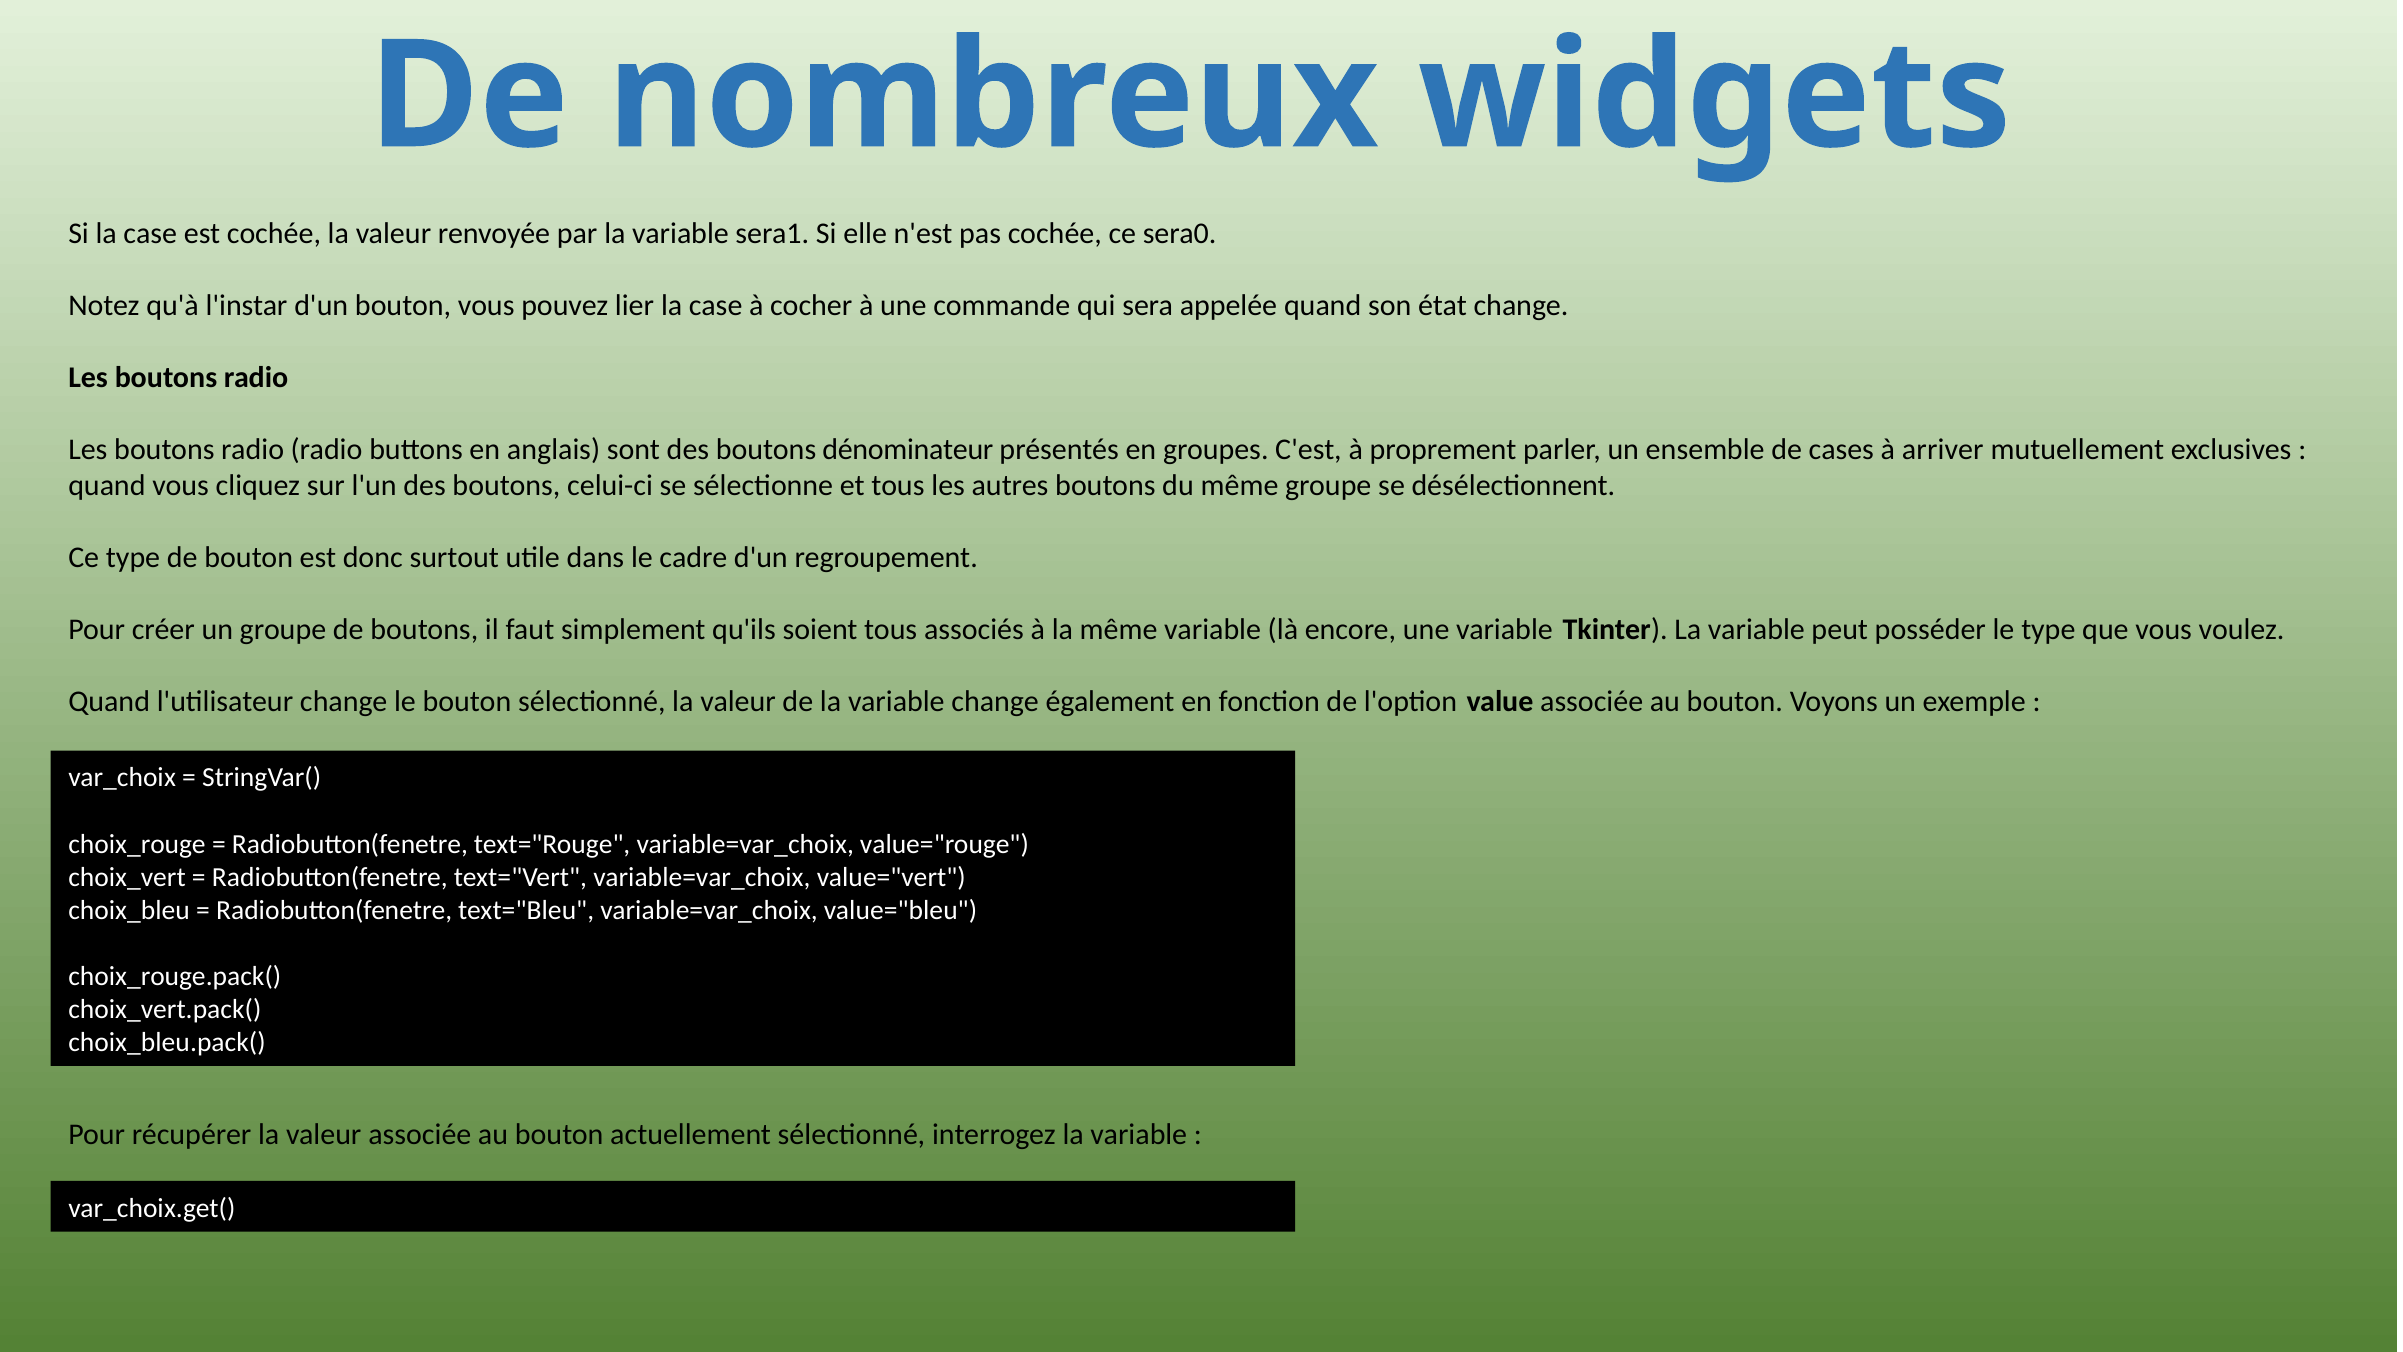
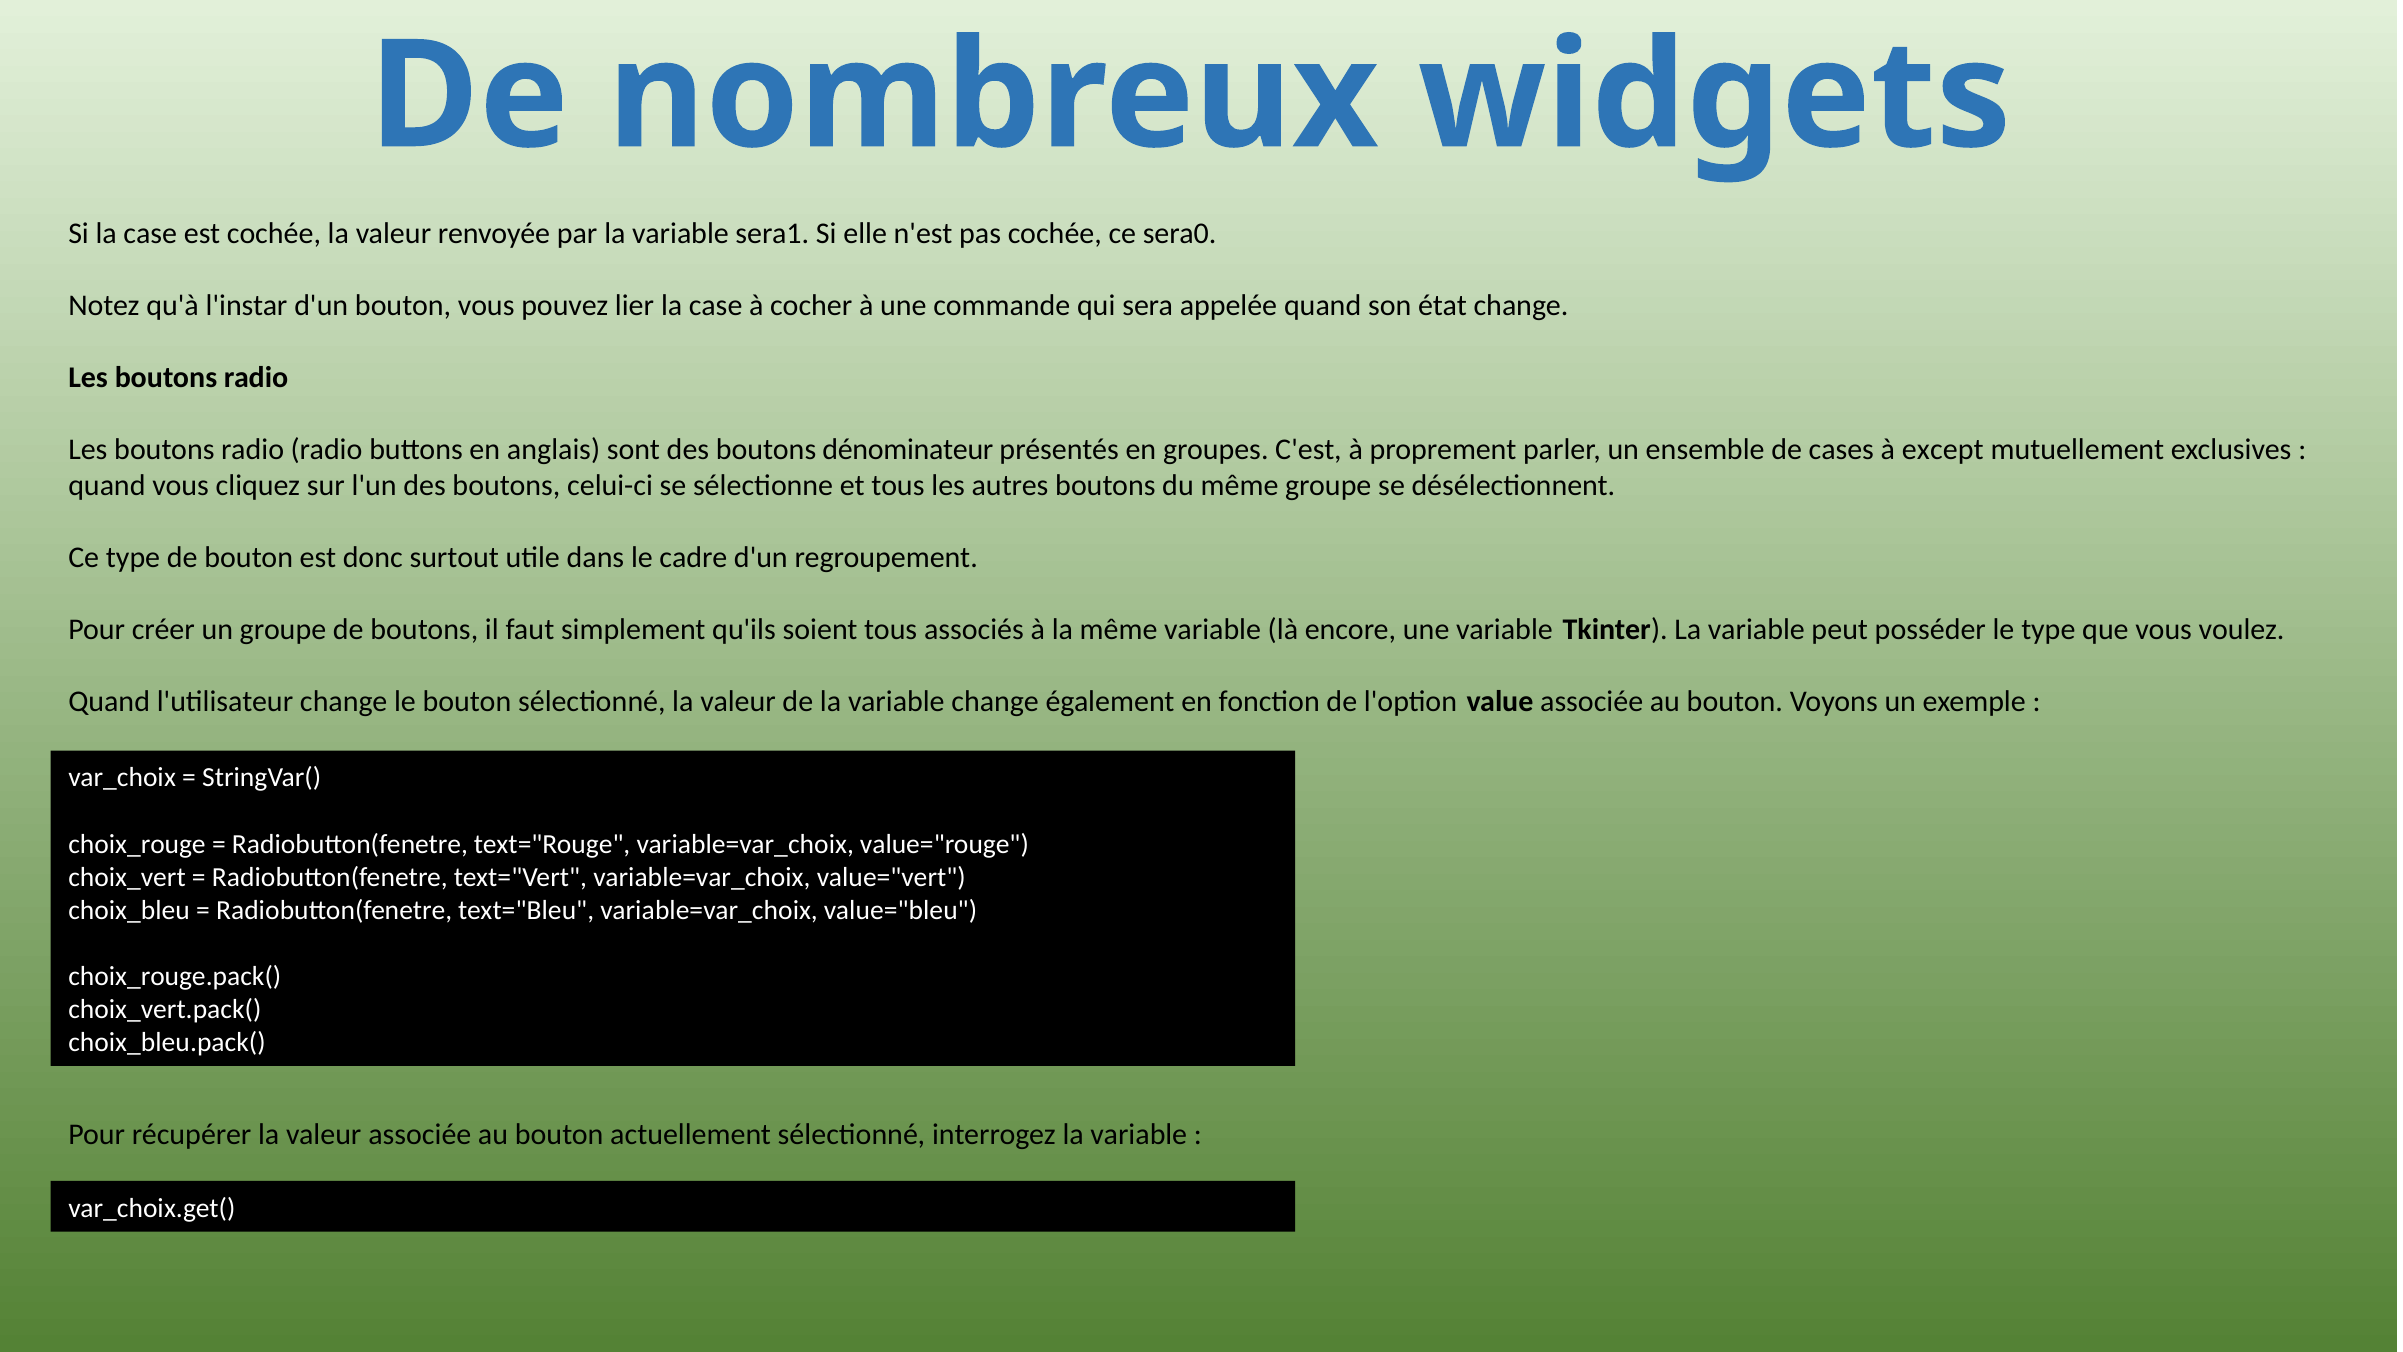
arriver: arriver -> except
